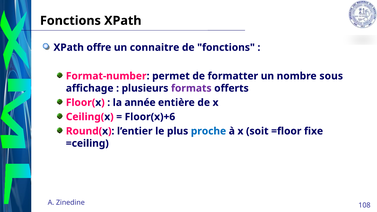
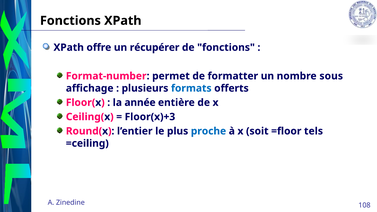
connaitre: connaitre -> récupérer
formats colour: purple -> blue
Floor(x)+6: Floor(x)+6 -> Floor(x)+3
fixe: fixe -> tels
